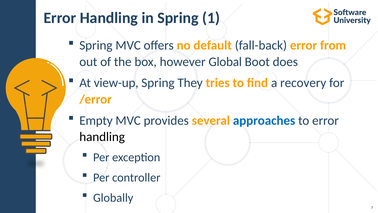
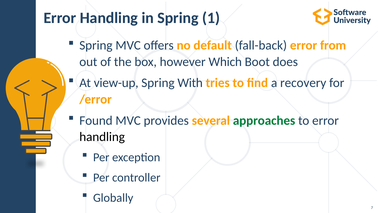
Global: Global -> Which
They: They -> With
Empty: Empty -> Found
approaches colour: blue -> green
